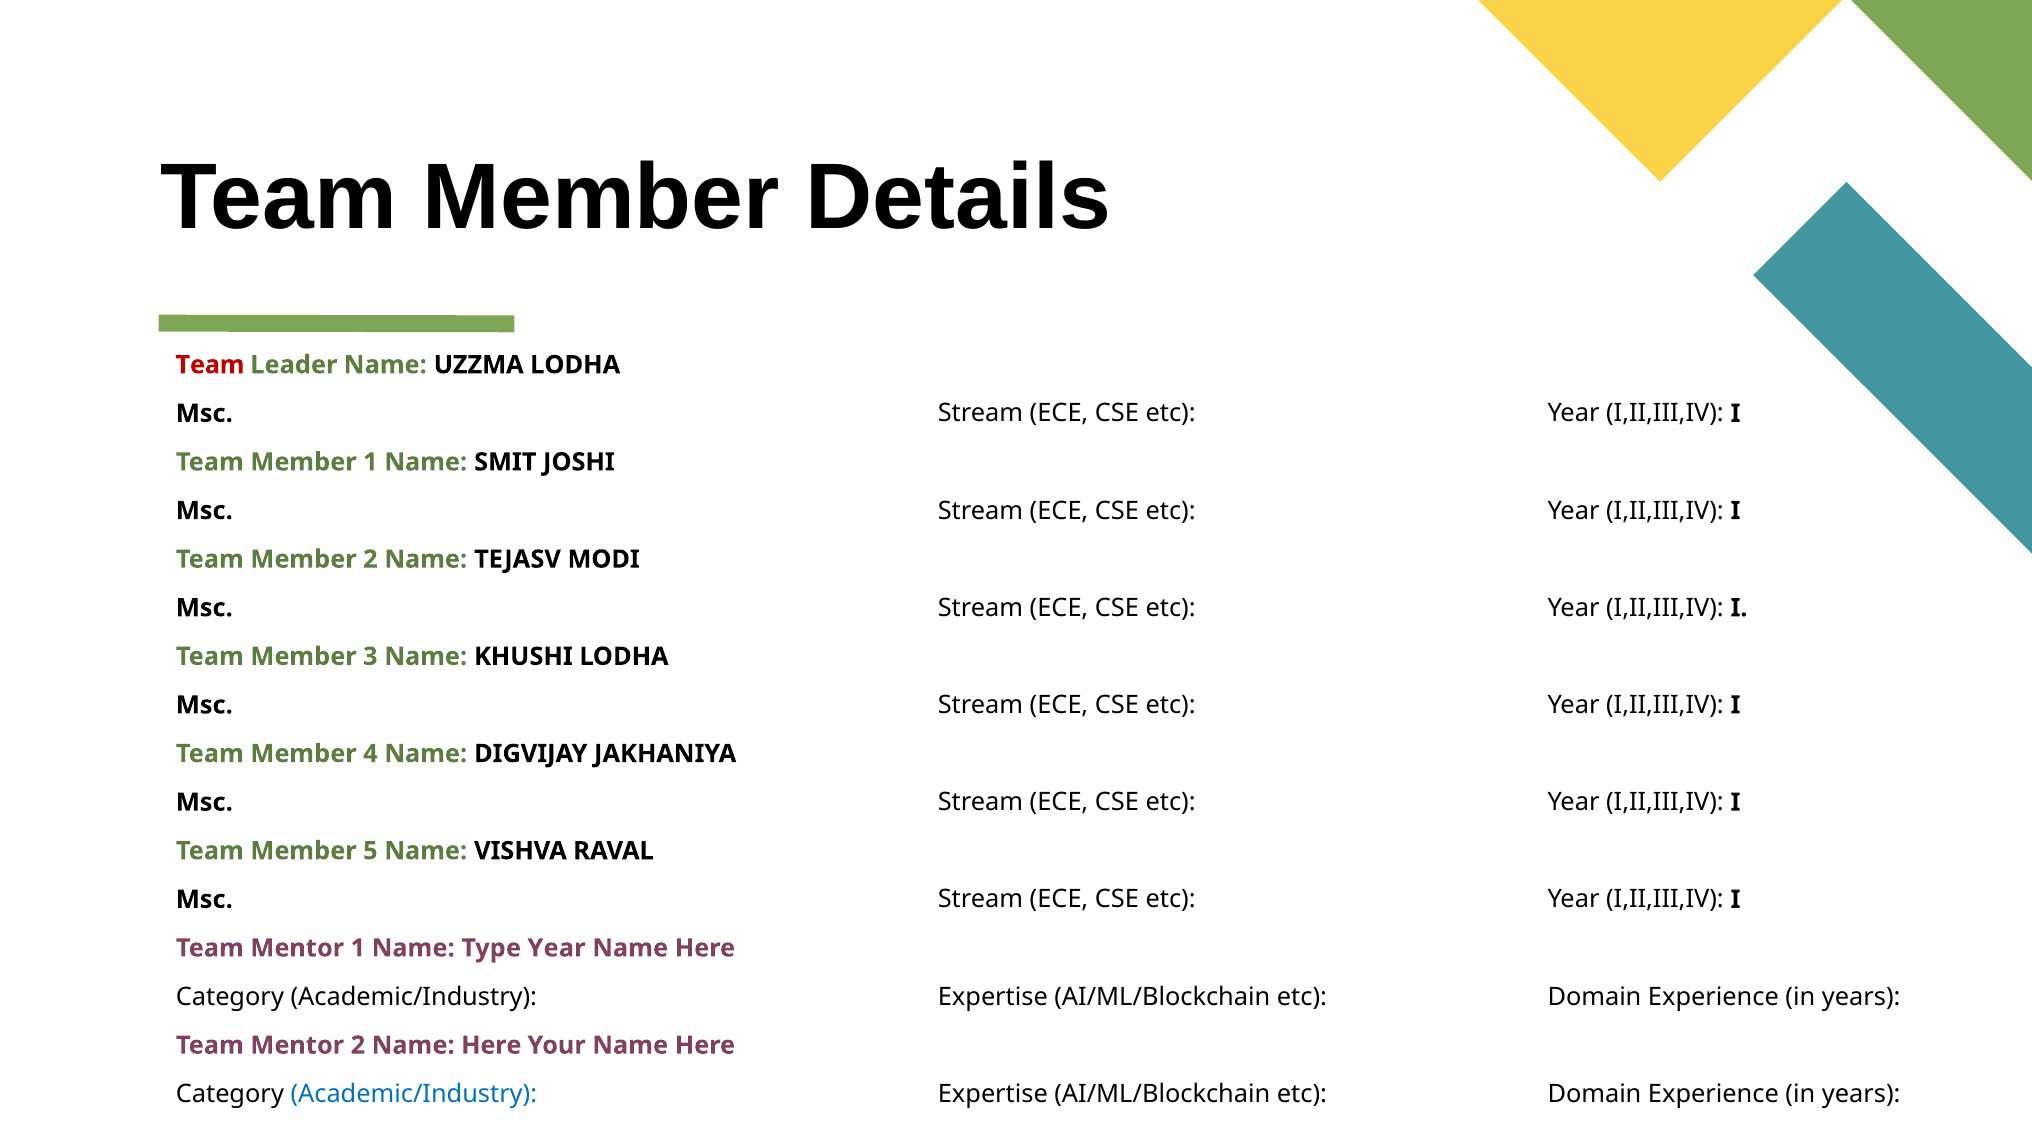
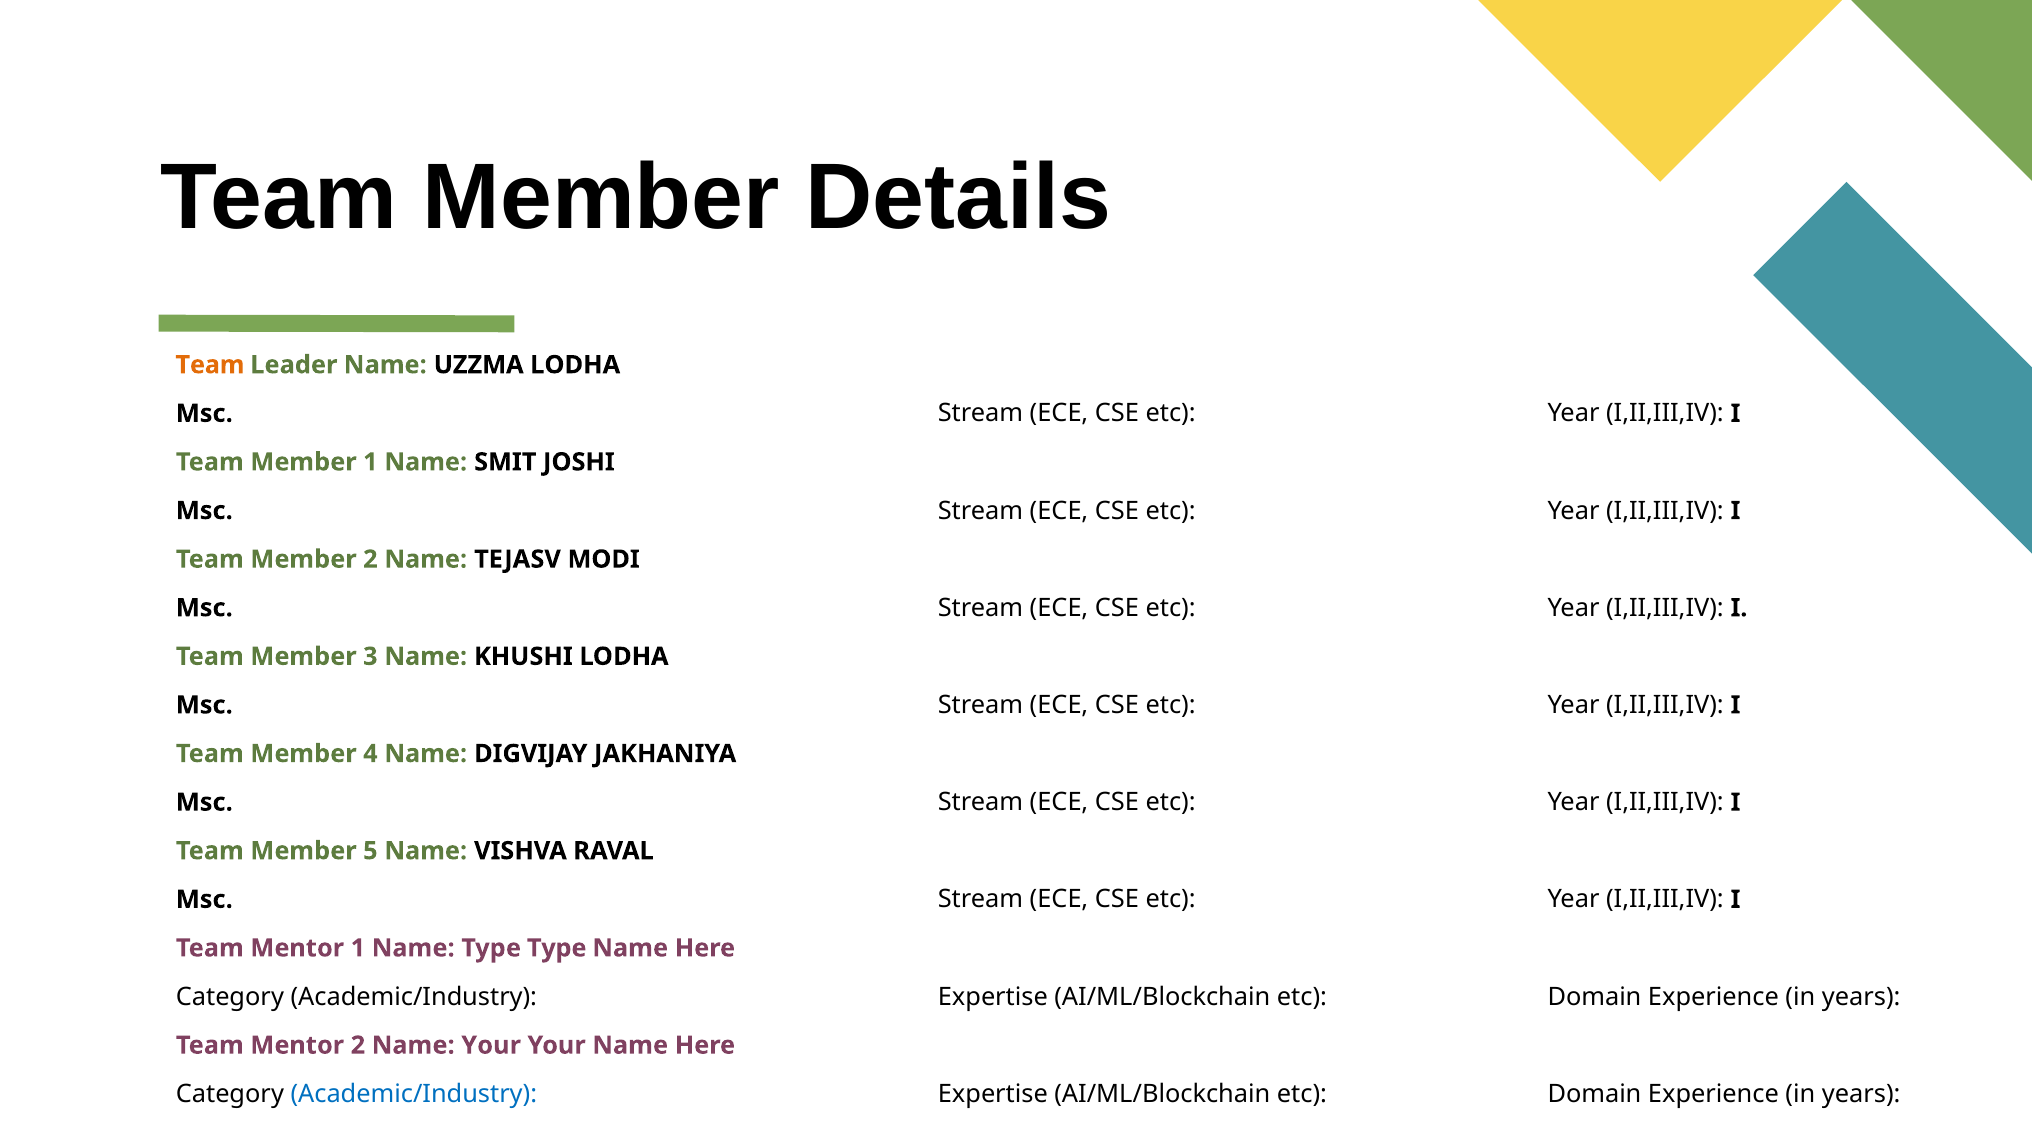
Team at (210, 365) colour: red -> orange
Type Year: Year -> Type
2 Name Here: Here -> Your
